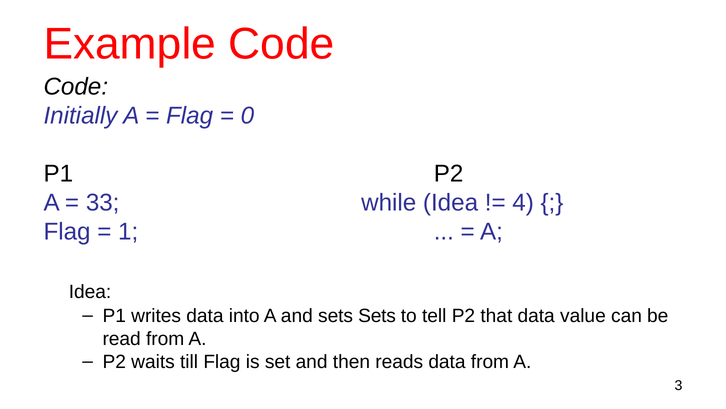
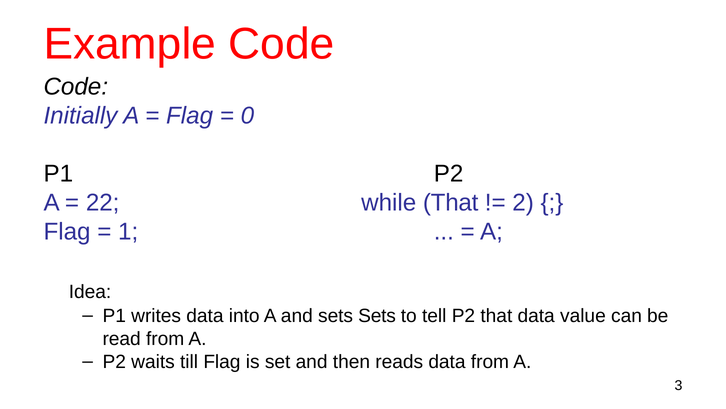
33: 33 -> 22
while Idea: Idea -> That
4: 4 -> 2
